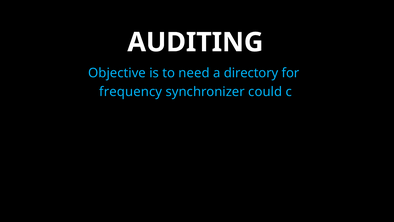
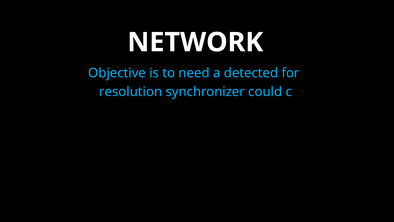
AUDITING: AUDITING -> NETWORK
directory: directory -> detected
frequency: frequency -> resolution
